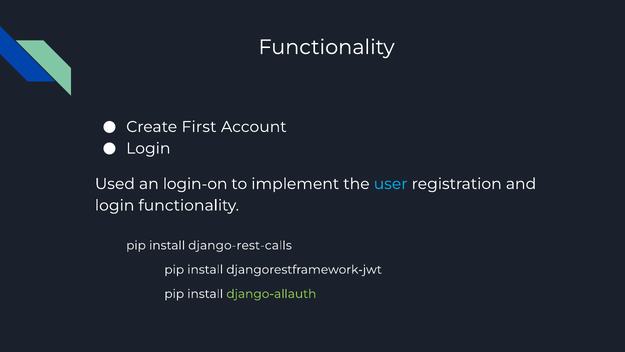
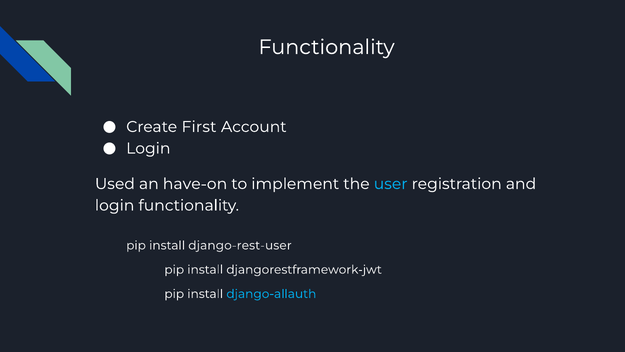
login-on: login-on -> have-on
django-rest-calls: django-rest-calls -> django-rest-user
django-allauth colour: light green -> light blue
